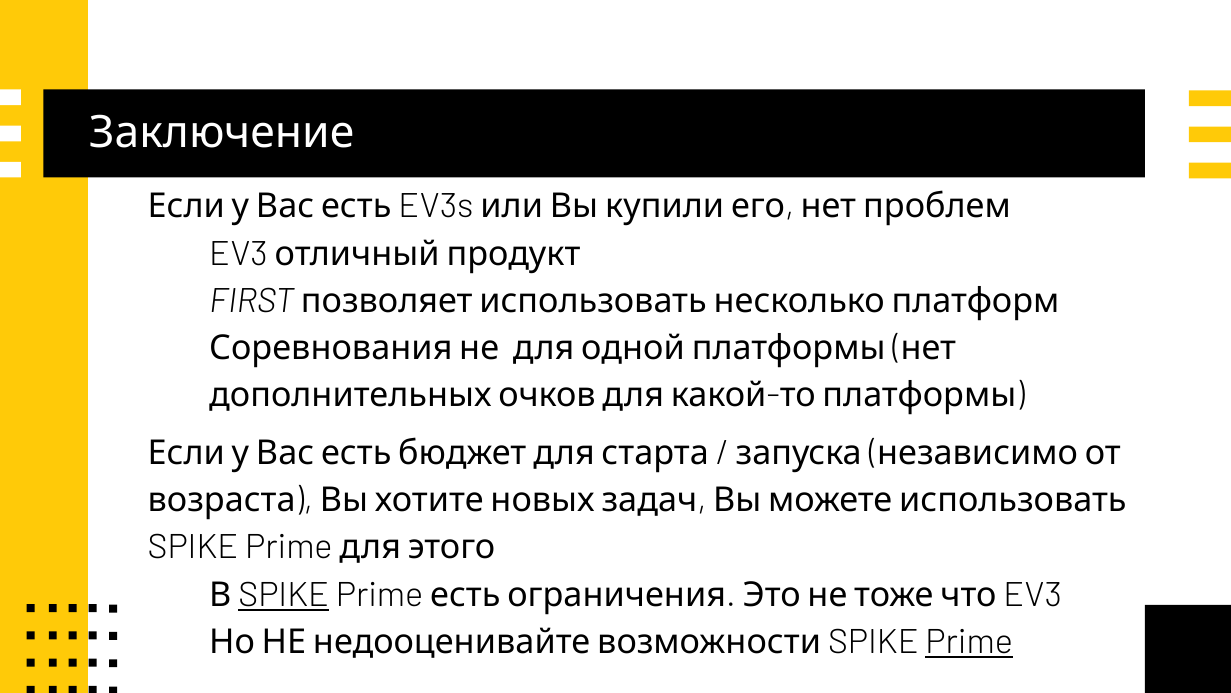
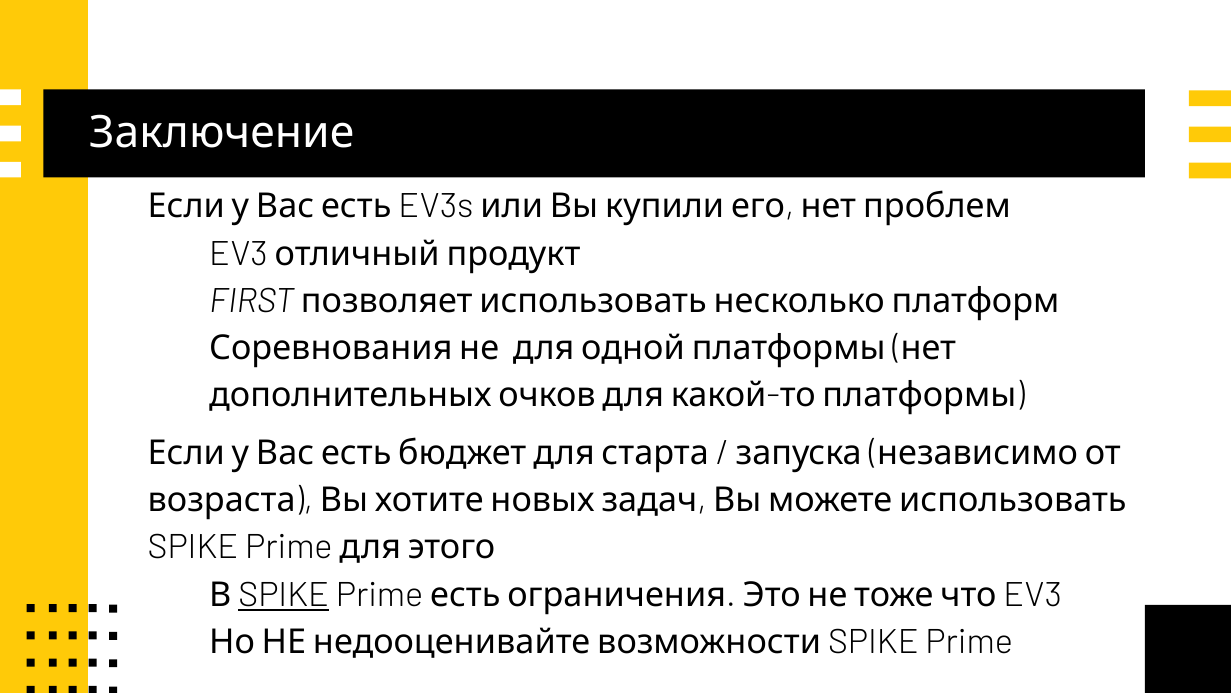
Prime at (969, 642) underline: present -> none
